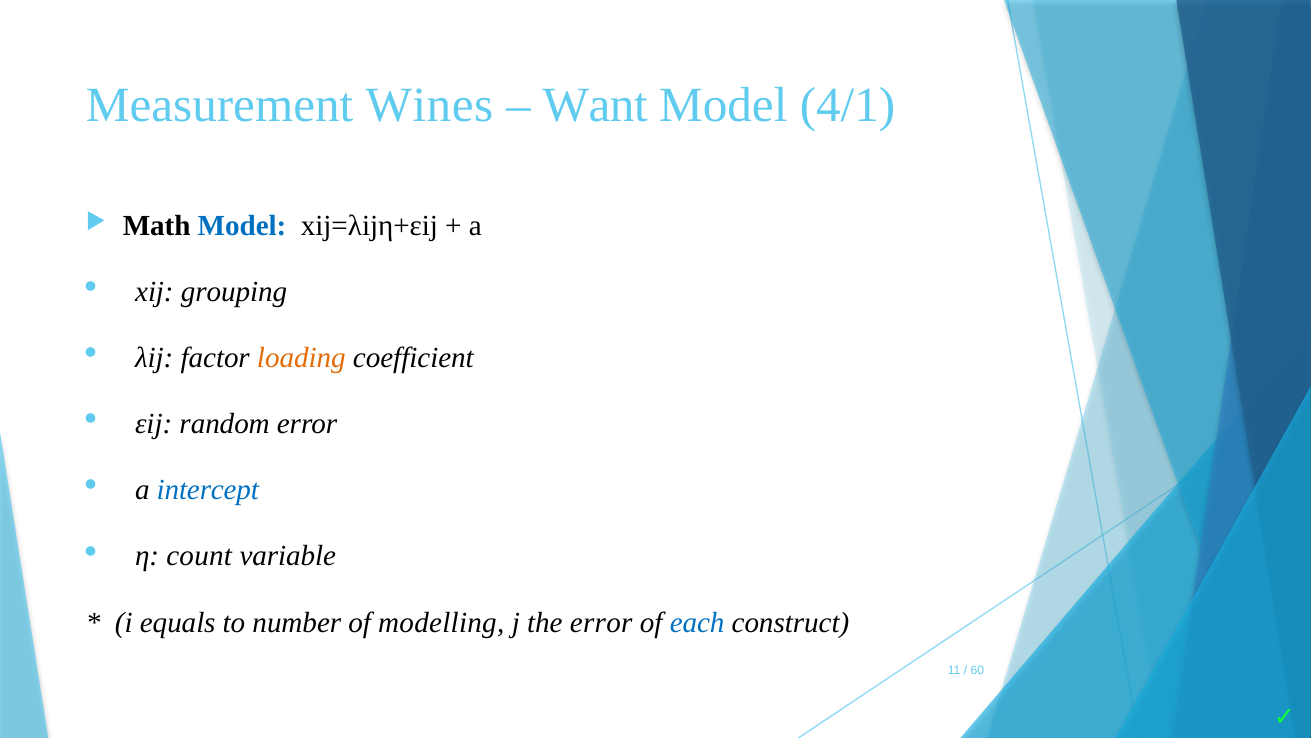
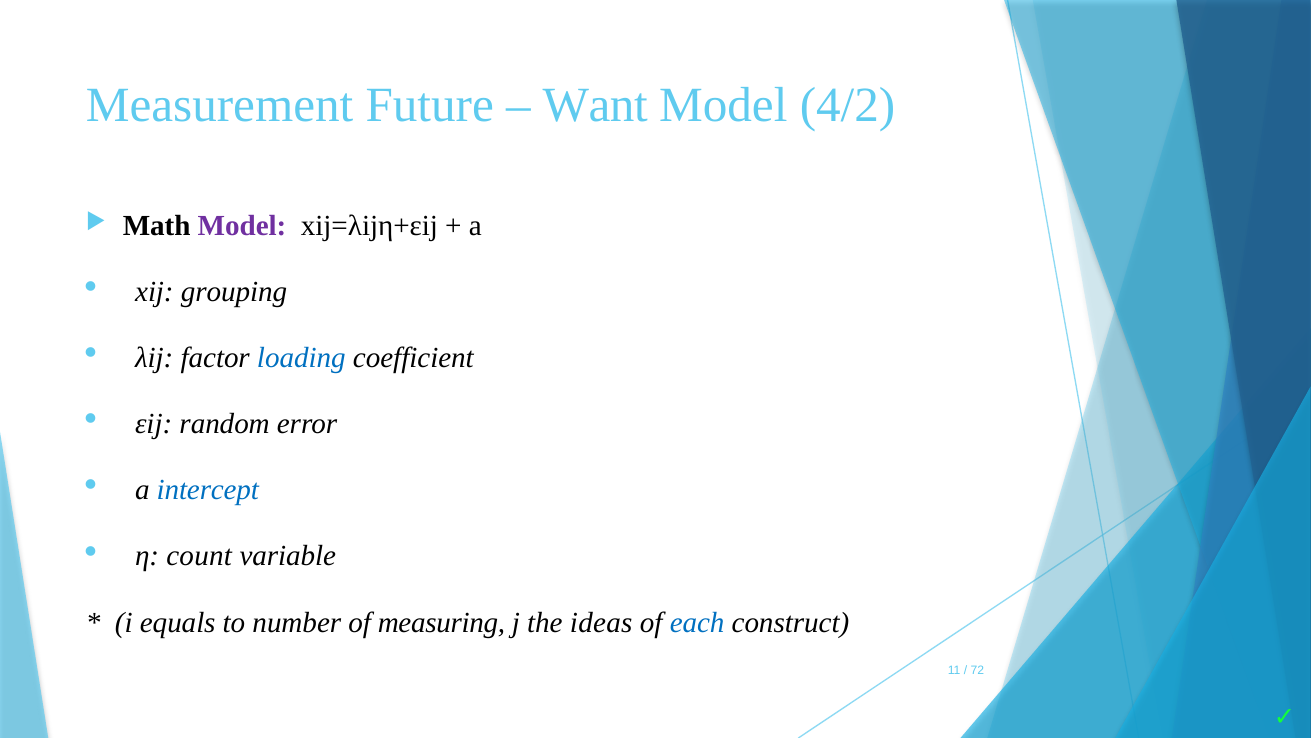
Wines: Wines -> Future
4/1: 4/1 -> 4/2
Model at (242, 226) colour: blue -> purple
loading colour: orange -> blue
modelling: modelling -> measuring
the error: error -> ideas
60: 60 -> 72
